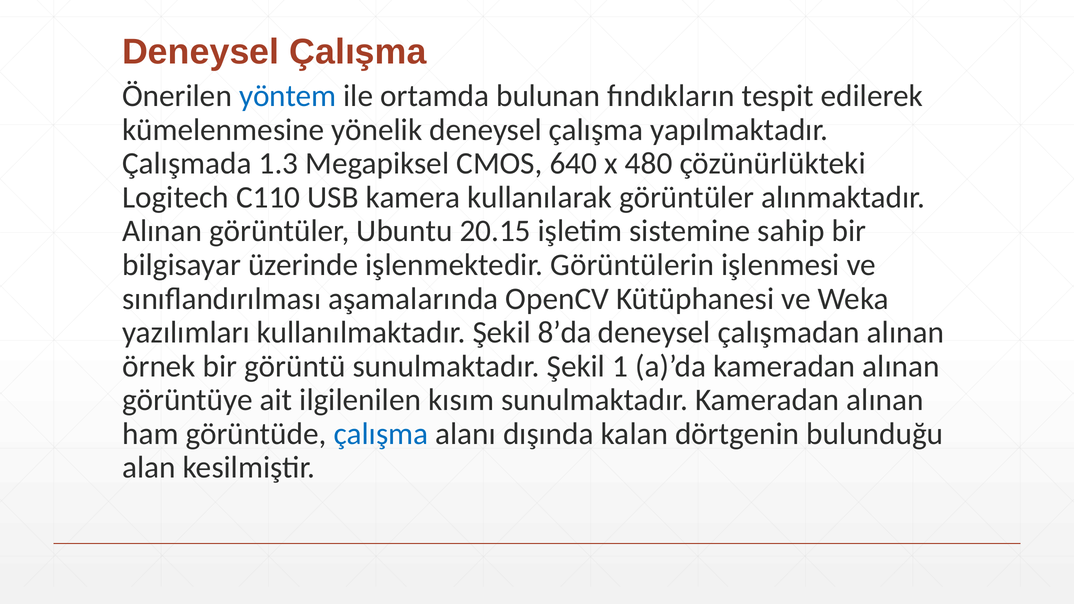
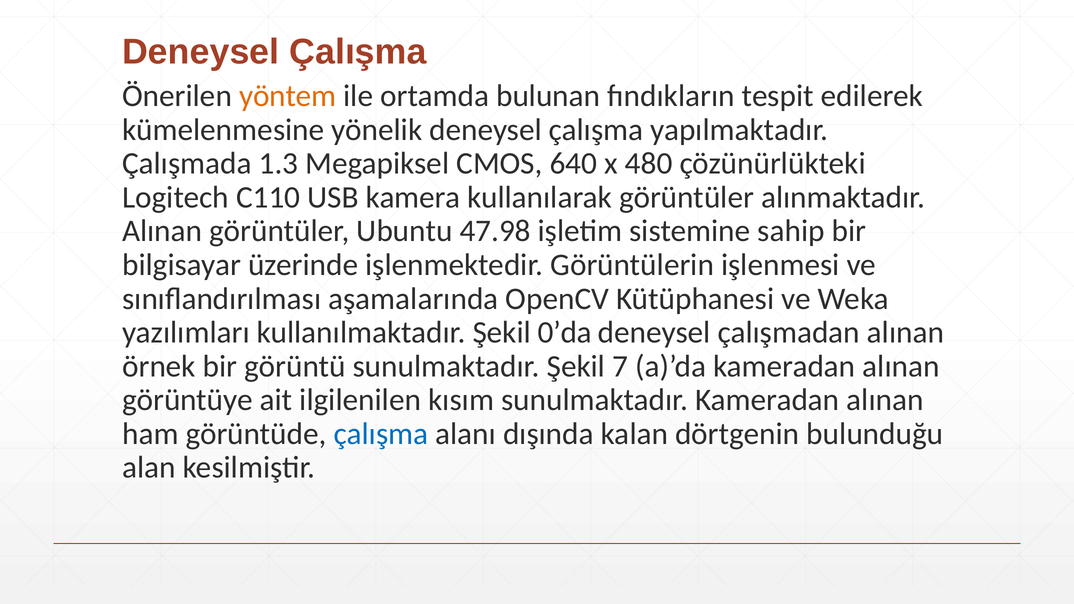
yöntem colour: blue -> orange
20.15: 20.15 -> 47.98
8’da: 8’da -> 0’da
1: 1 -> 7
